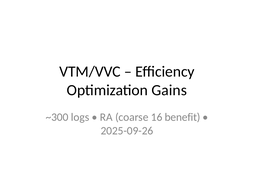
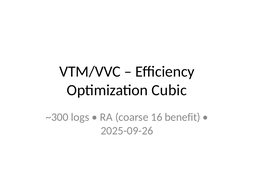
Gains: Gains -> Cubic
